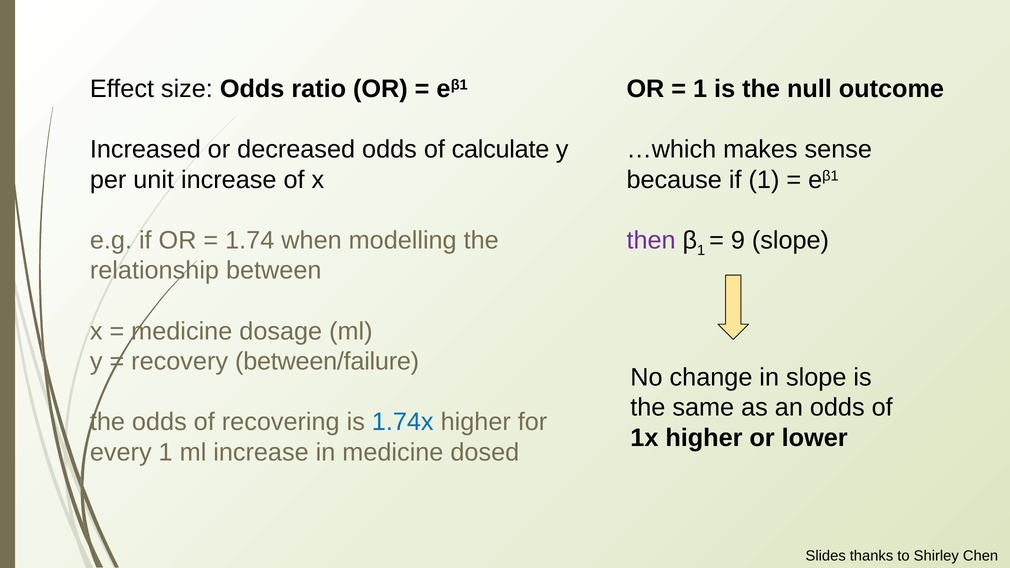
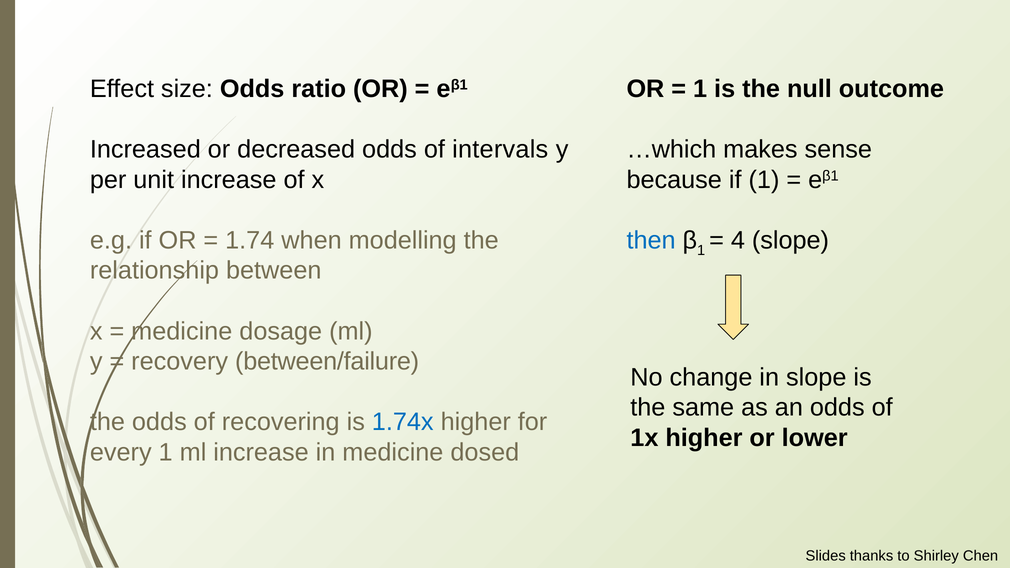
calculate: calculate -> intervals
then colour: purple -> blue
9: 9 -> 4
